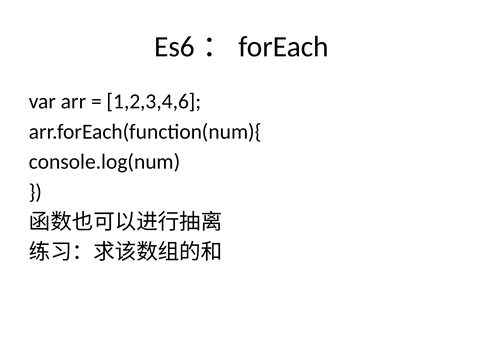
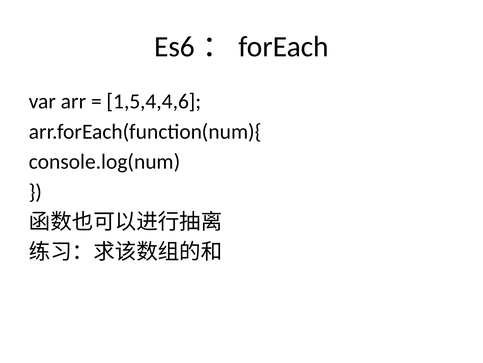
1,2,3,4,6: 1,2,3,4,6 -> 1,5,4,4,6
